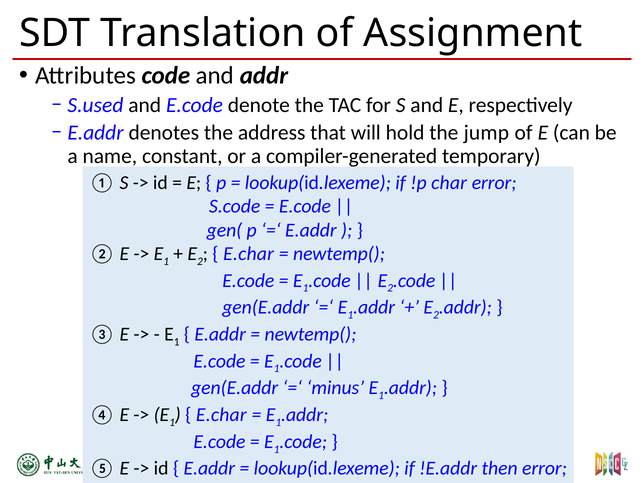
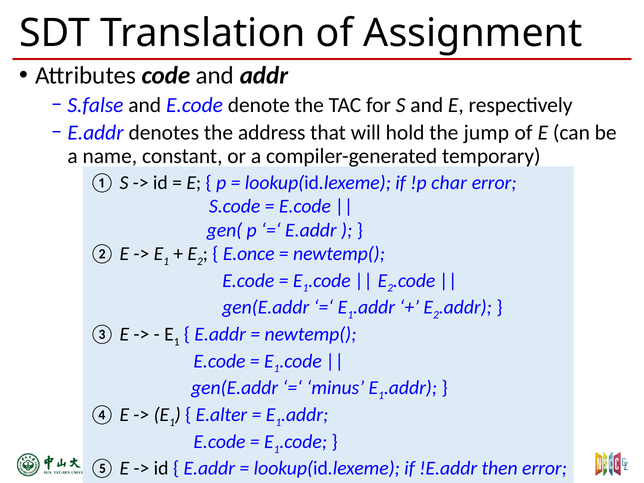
S.used: S.used -> S.false
E.char at (249, 254): E.char -> E.once
E.char at (221, 415): E.char -> E.alter
